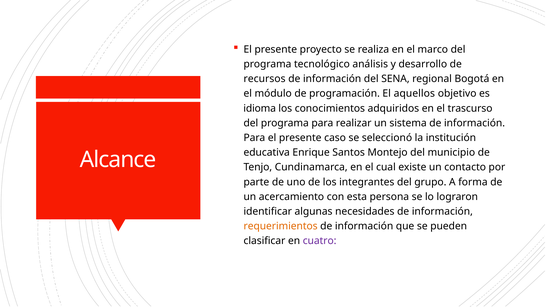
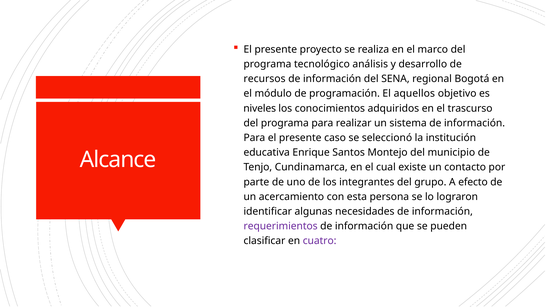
idioma: idioma -> niveles
forma: forma -> efecto
requerimientos colour: orange -> purple
